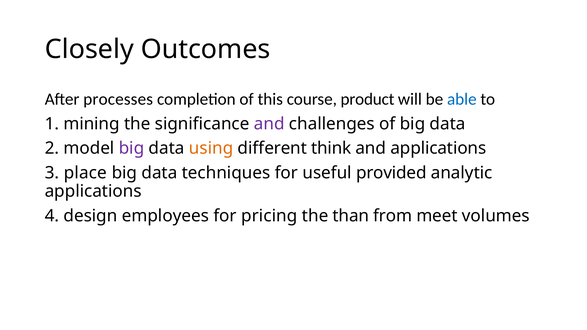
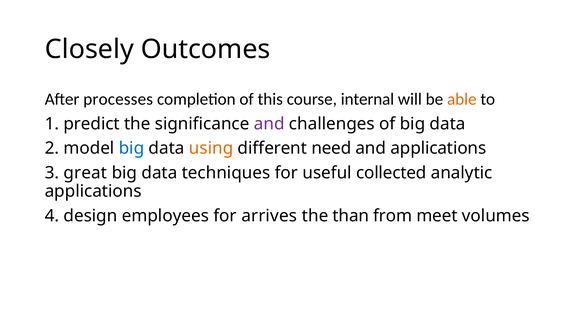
product: product -> internal
able colour: blue -> orange
mining: mining -> predict
big at (132, 148) colour: purple -> blue
think: think -> need
place: place -> great
provided: provided -> collected
pricing: pricing -> arrives
